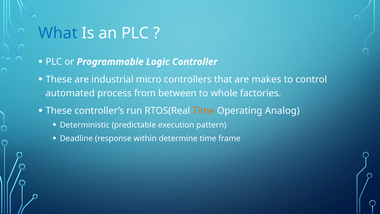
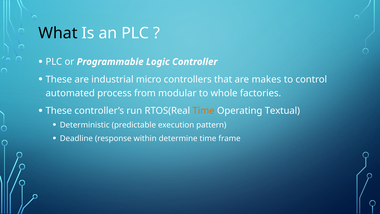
What colour: blue -> black
between: between -> modular
Analog: Analog -> Textual
